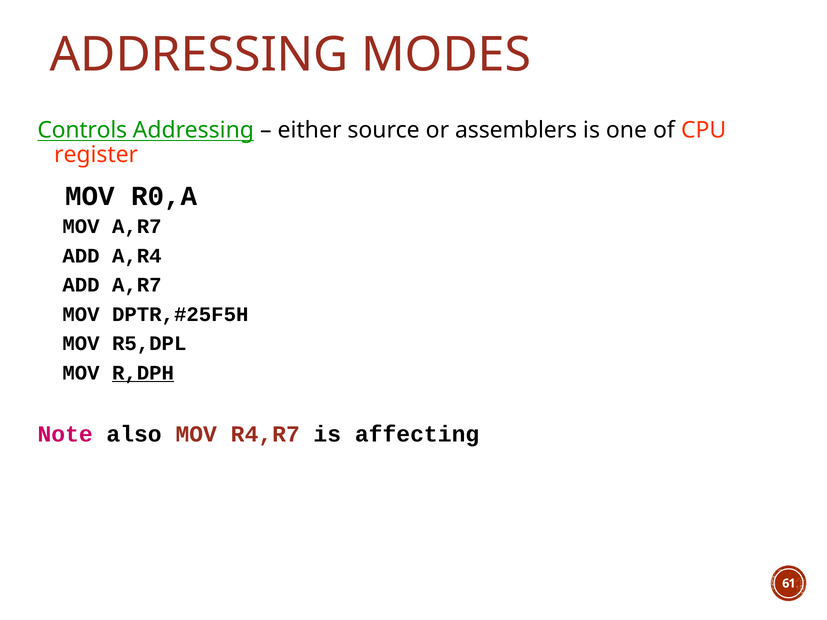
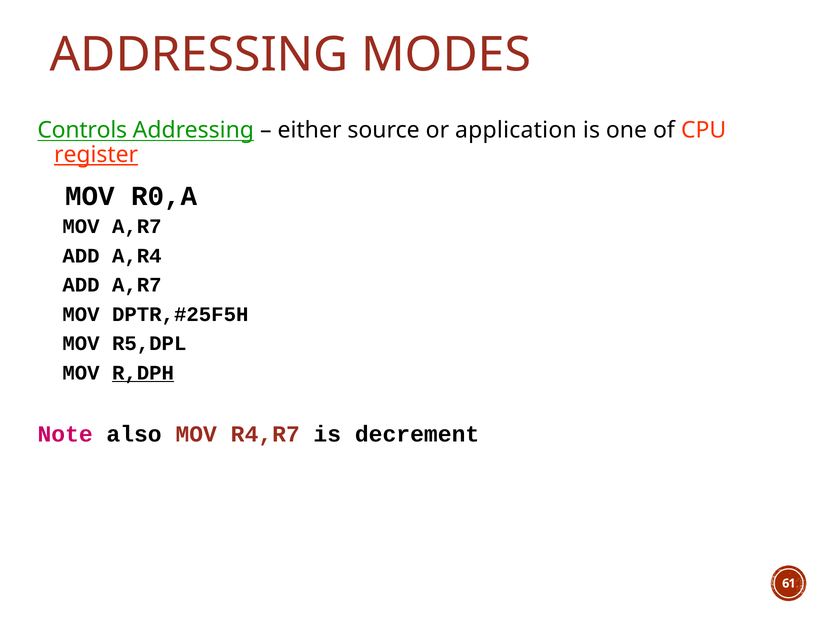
assemblers: assemblers -> application
register underline: none -> present
affecting: affecting -> decrement
